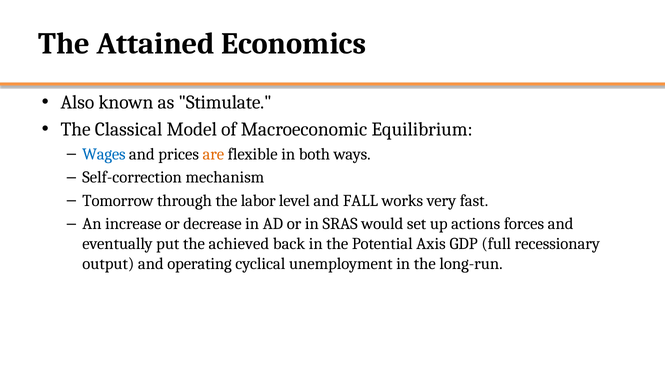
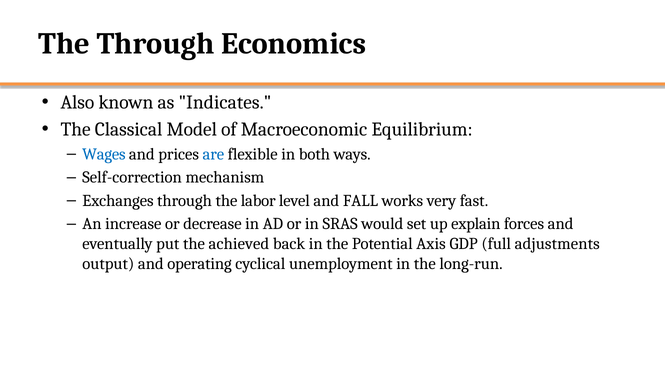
The Attained: Attained -> Through
Stimulate: Stimulate -> Indicates
are colour: orange -> blue
Tomorrow: Tomorrow -> Exchanges
actions: actions -> explain
recessionary: recessionary -> adjustments
